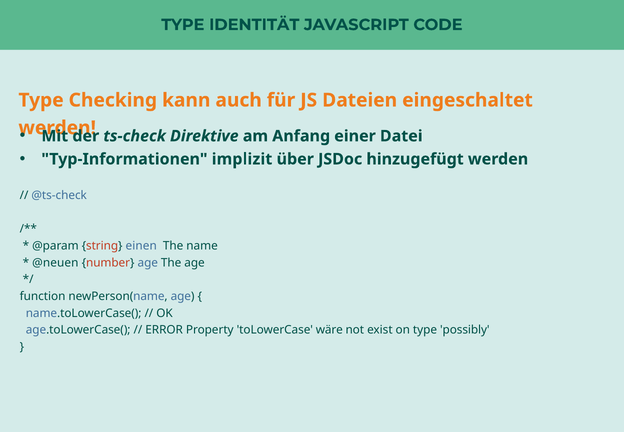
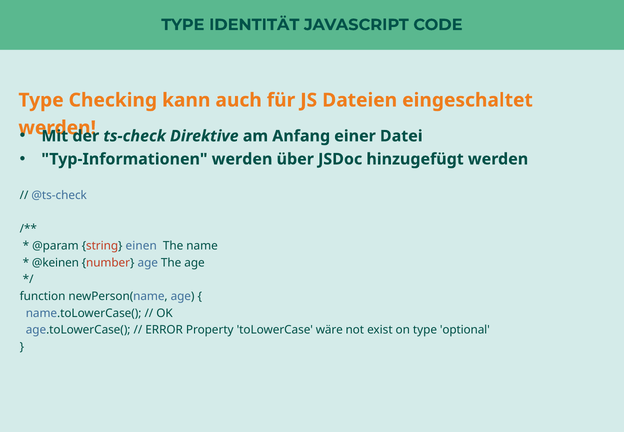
Typ-Informationen implizit: implizit -> werden
@neuen: @neuen -> @keinen
possibly: possibly -> optional
